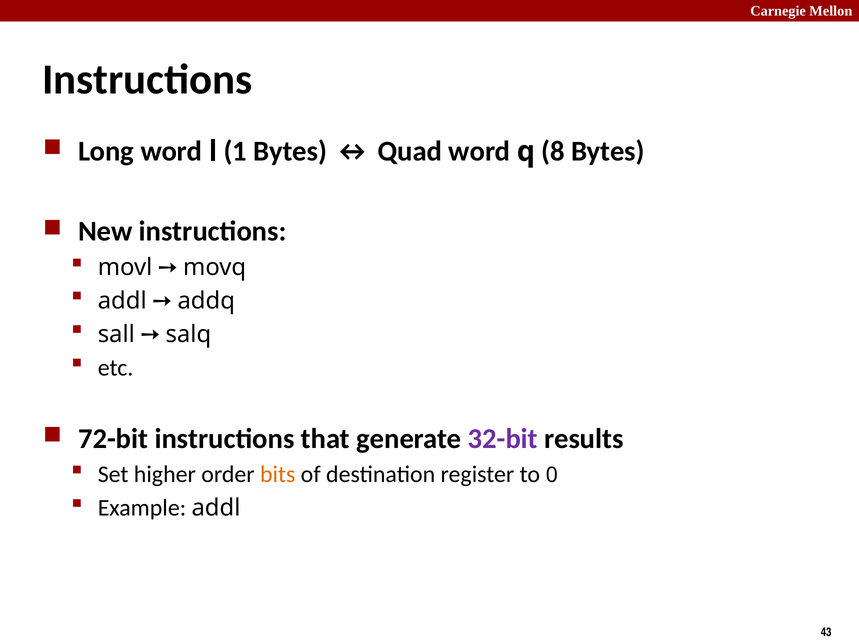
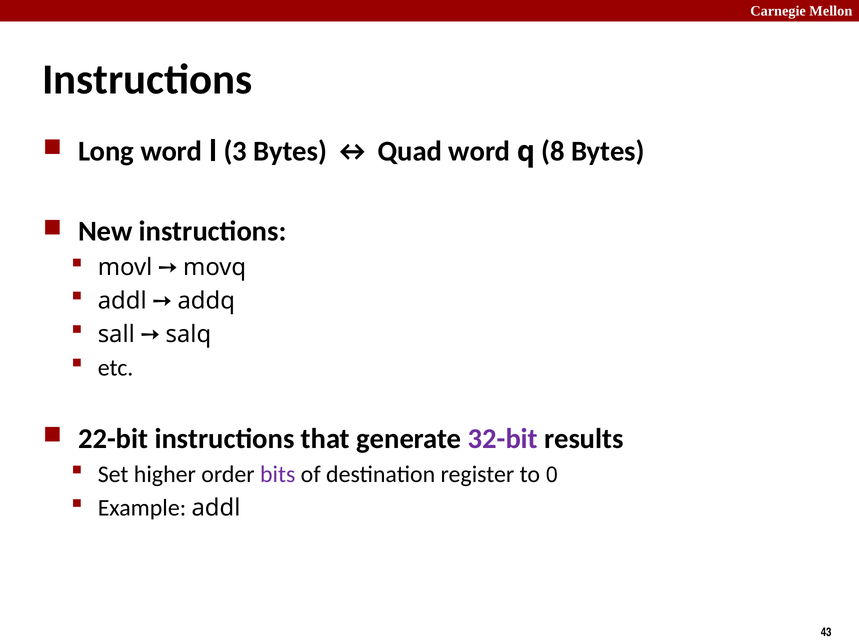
1: 1 -> 3
72-bit: 72-bit -> 22-bit
bits colour: orange -> purple
